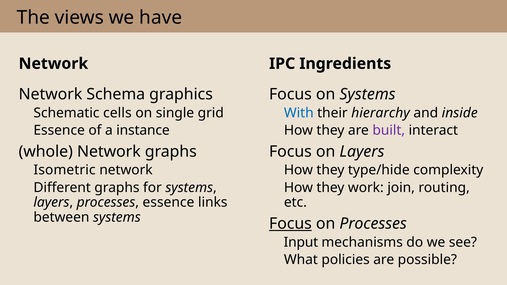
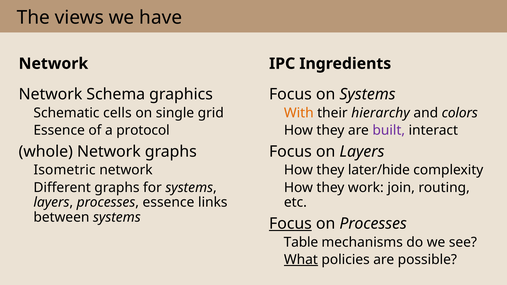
With colour: blue -> orange
inside: inside -> colors
instance: instance -> protocol
type/hide: type/hide -> later/hide
Input: Input -> Table
What underline: none -> present
